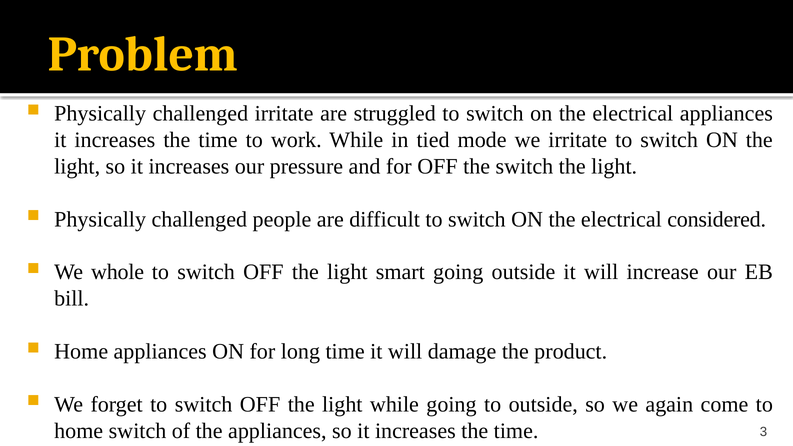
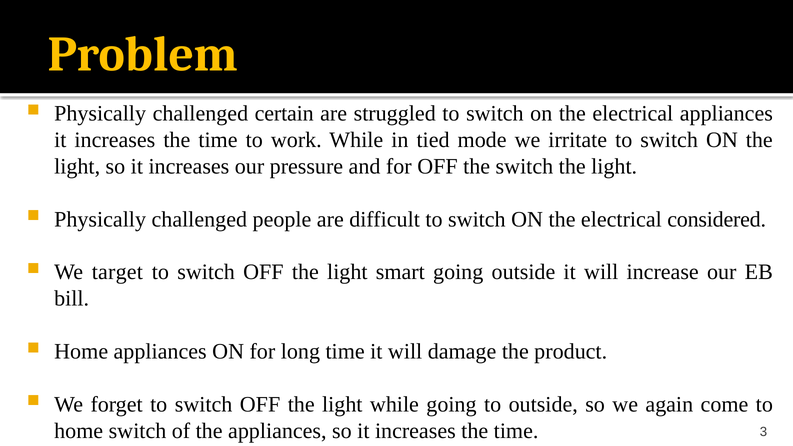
challenged irritate: irritate -> certain
whole: whole -> target
